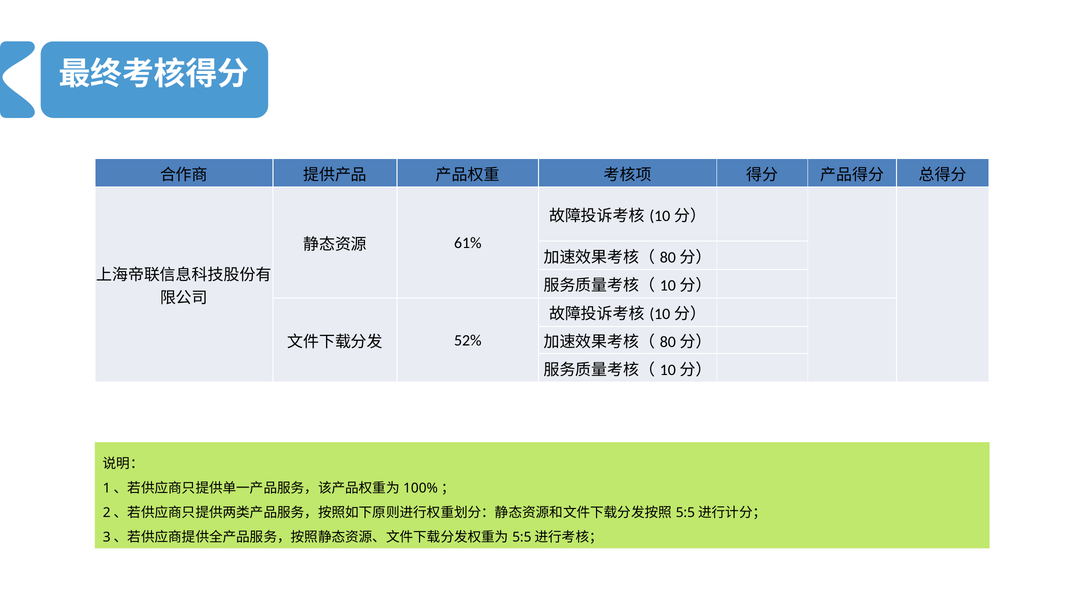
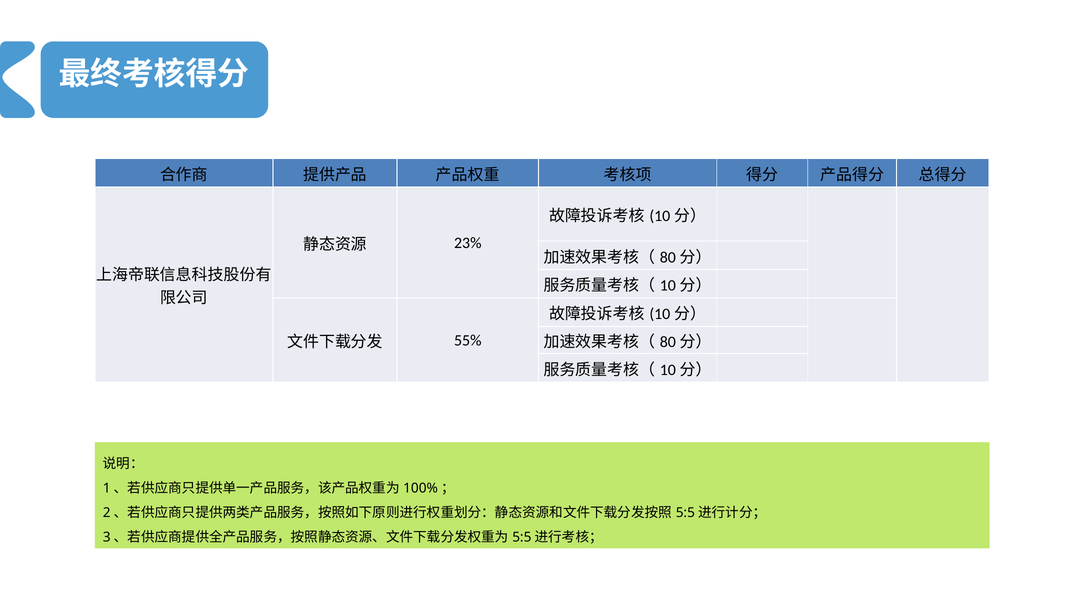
61%: 61% -> 23%
52%: 52% -> 55%
